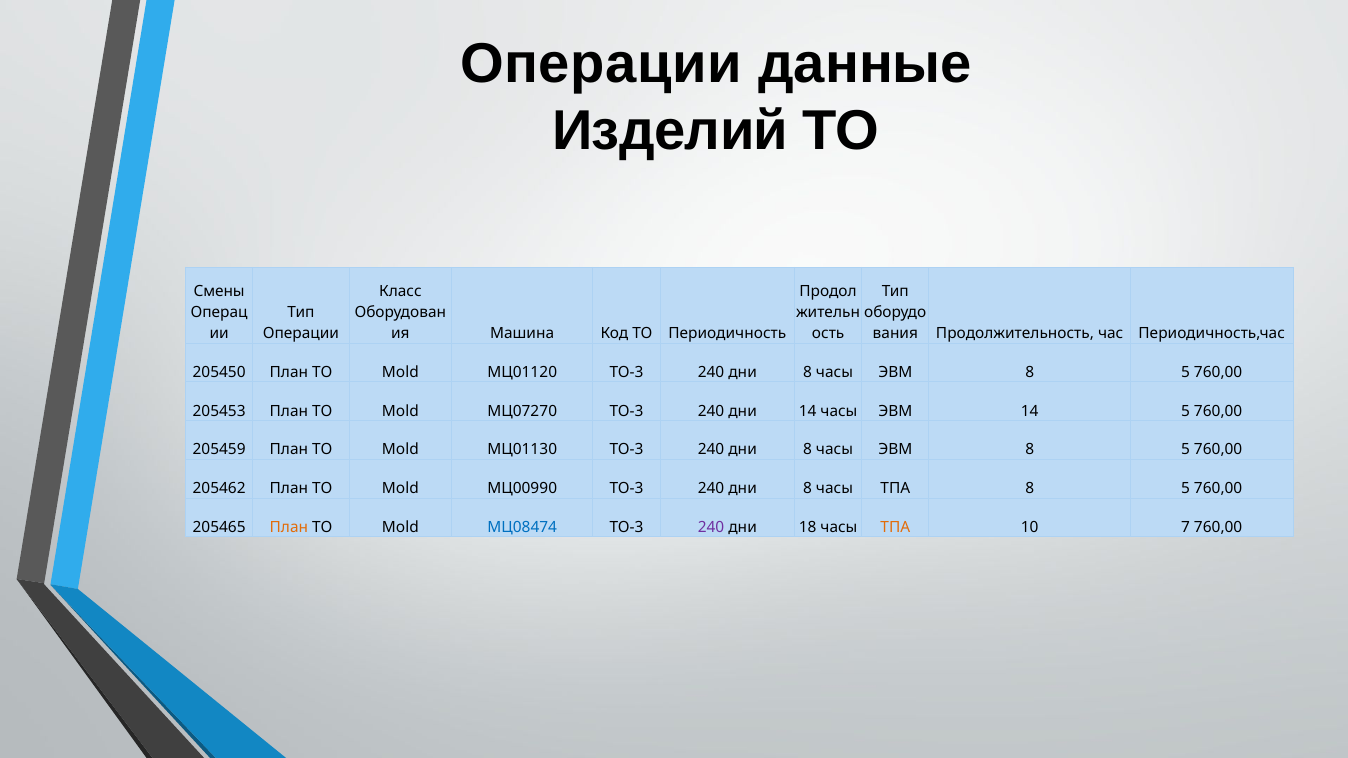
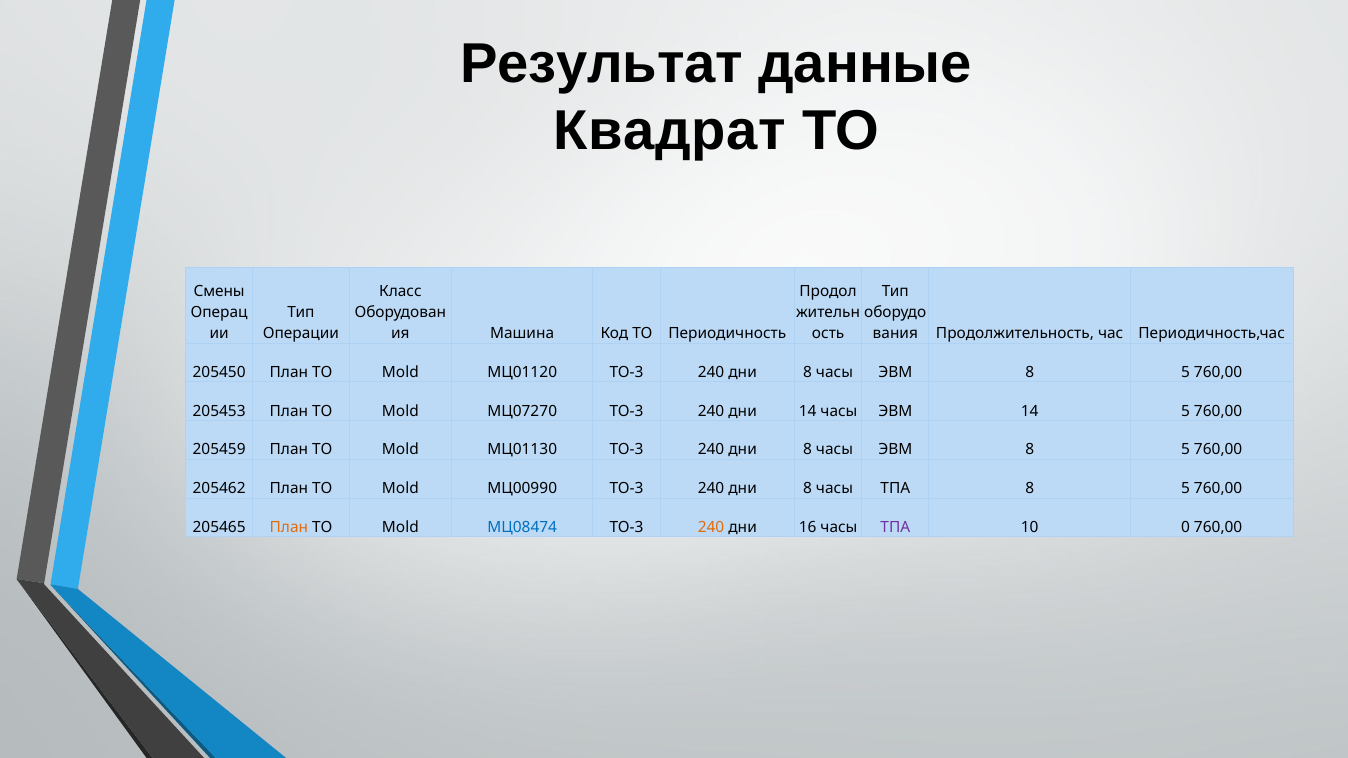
Операции at (601, 64): Операции -> Результат
Изделий: Изделий -> Квадрат
240 at (711, 527) colour: purple -> orange
18: 18 -> 16
ТПА at (895, 527) colour: orange -> purple
7: 7 -> 0
